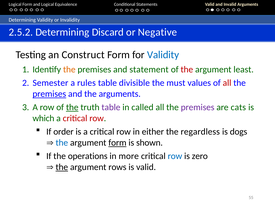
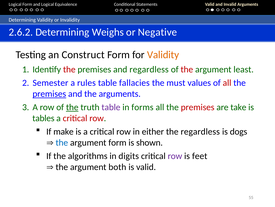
2.5.2: 2.5.2 -> 2.6.2
Discard: Discard -> Weighs
Validity at (163, 55) colour: blue -> orange
the at (69, 69) colour: orange -> red
and statement: statement -> regardless
divisible: divisible -> fallacies
called: called -> forms
premises at (198, 107) colour: purple -> red
cats: cats -> take
which: which -> tables
order: order -> make
form at (117, 142) underline: present -> none
operations: operations -> algorithms
more: more -> digits
row at (175, 155) colour: blue -> purple
zero: zero -> feet
the at (62, 166) underline: present -> none
rows: rows -> both
